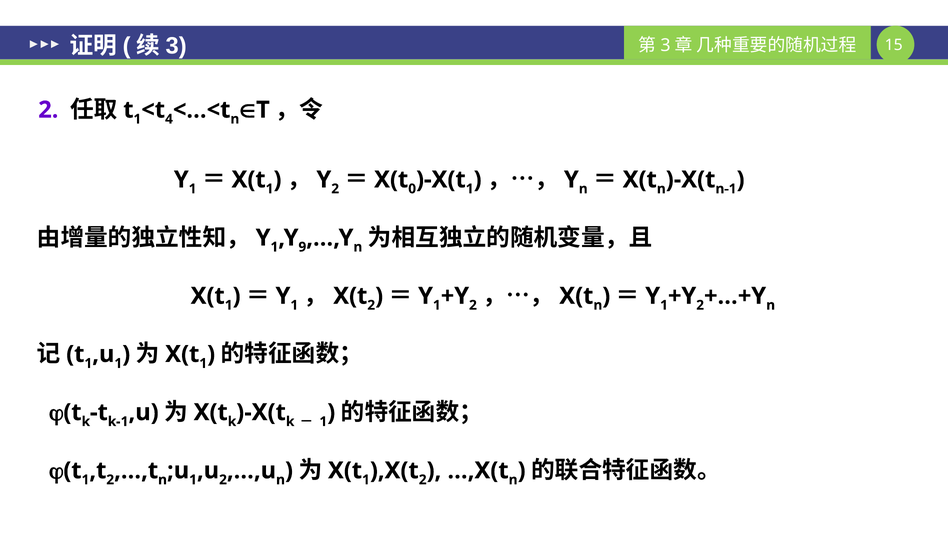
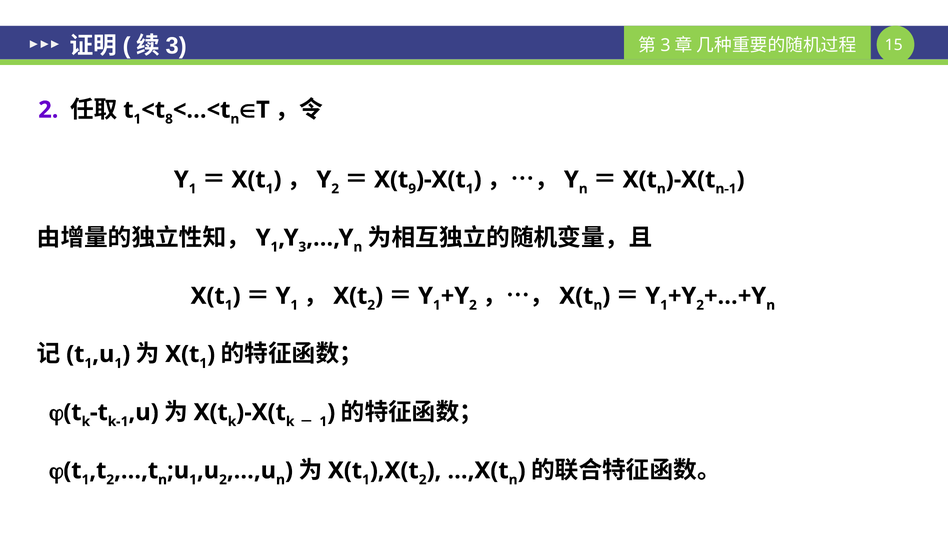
4: 4 -> 8
0: 0 -> 9
9: 9 -> 3
